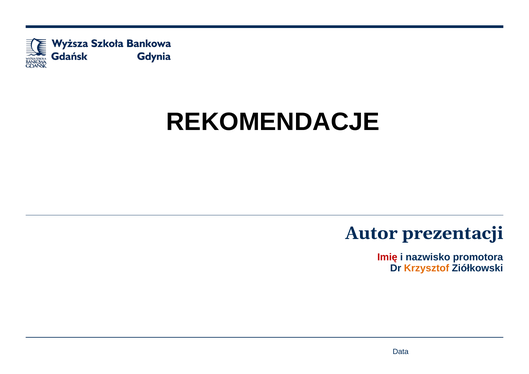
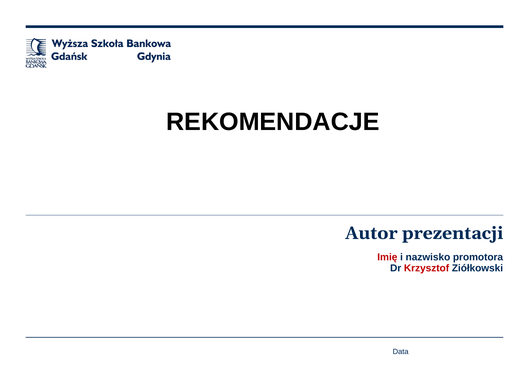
Krzysztof colour: orange -> red
